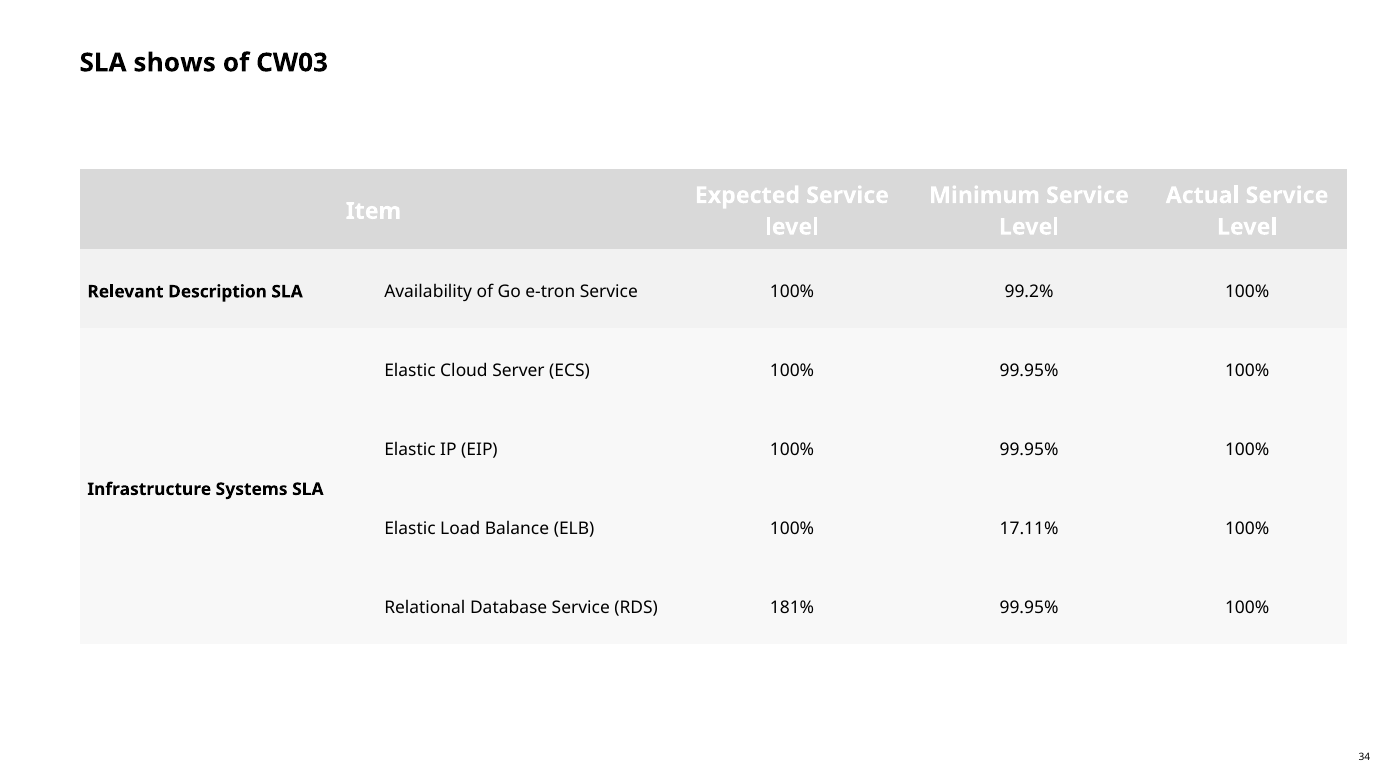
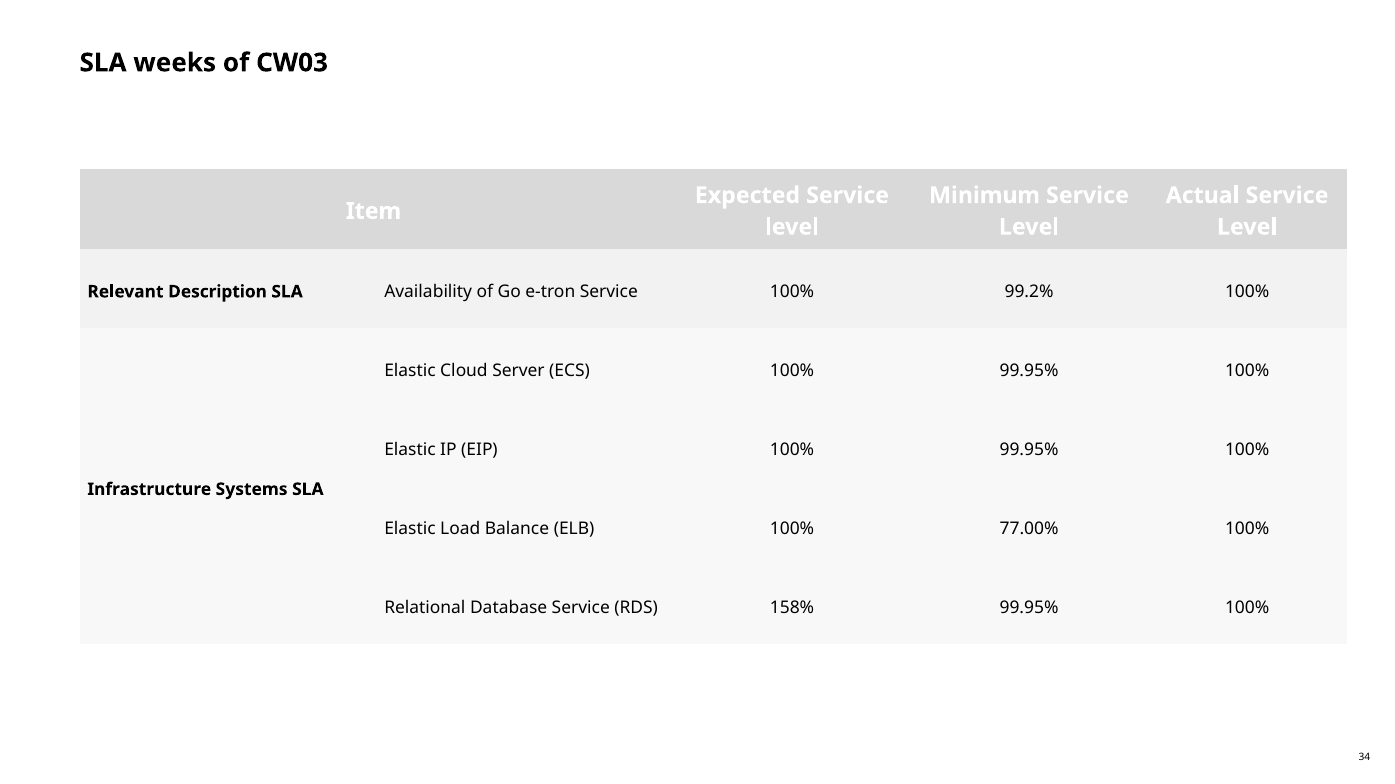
shows: shows -> weeks
17.11%: 17.11% -> 77.00%
181%: 181% -> 158%
